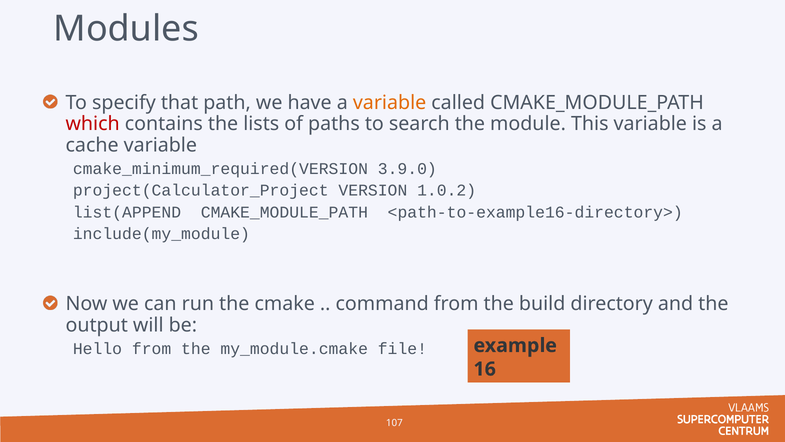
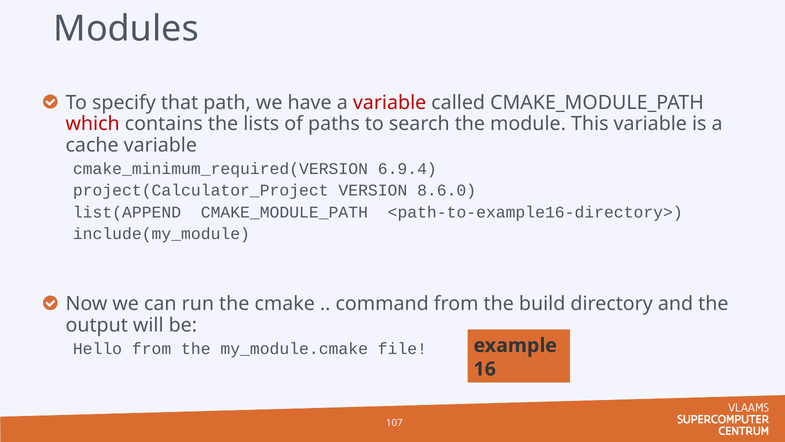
variable at (390, 103) colour: orange -> red
3.9.0: 3.9.0 -> 6.9.4
1.0.2: 1.0.2 -> 8.6.0
